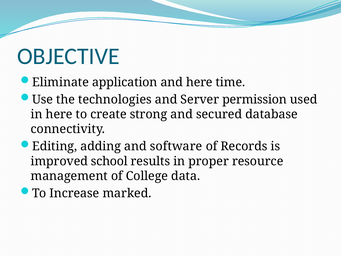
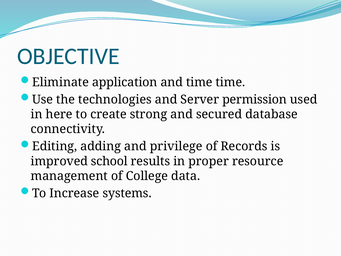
and here: here -> time
software: software -> privilege
marked: marked -> systems
